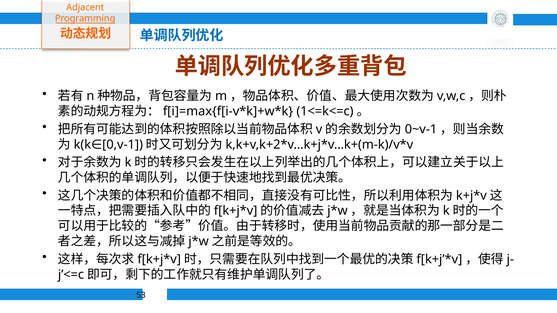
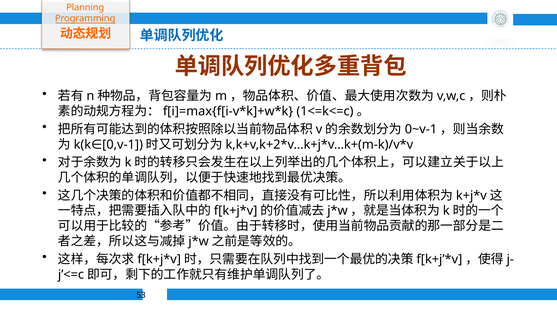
Adjacent: Adjacent -> Planning
